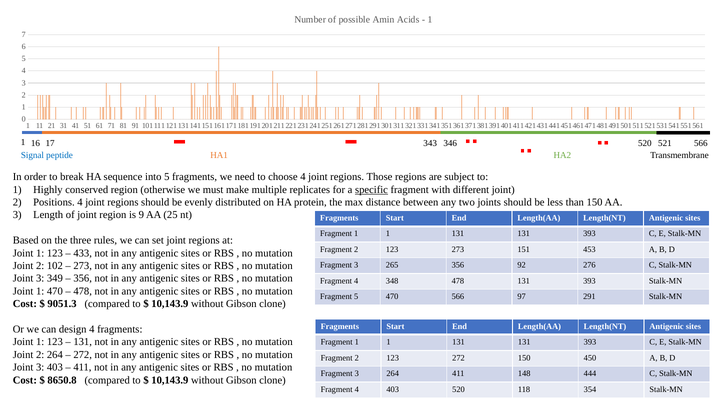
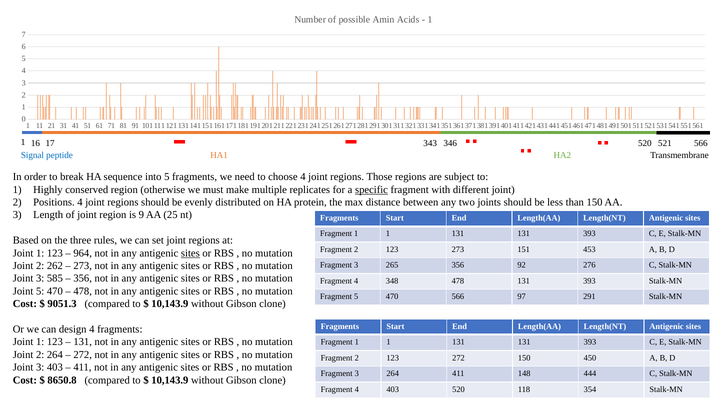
433: 433 -> 964
sites at (190, 253) underline: none -> present
102: 102 -> 262
349: 349 -> 585
1 at (40, 291): 1 -> 5
